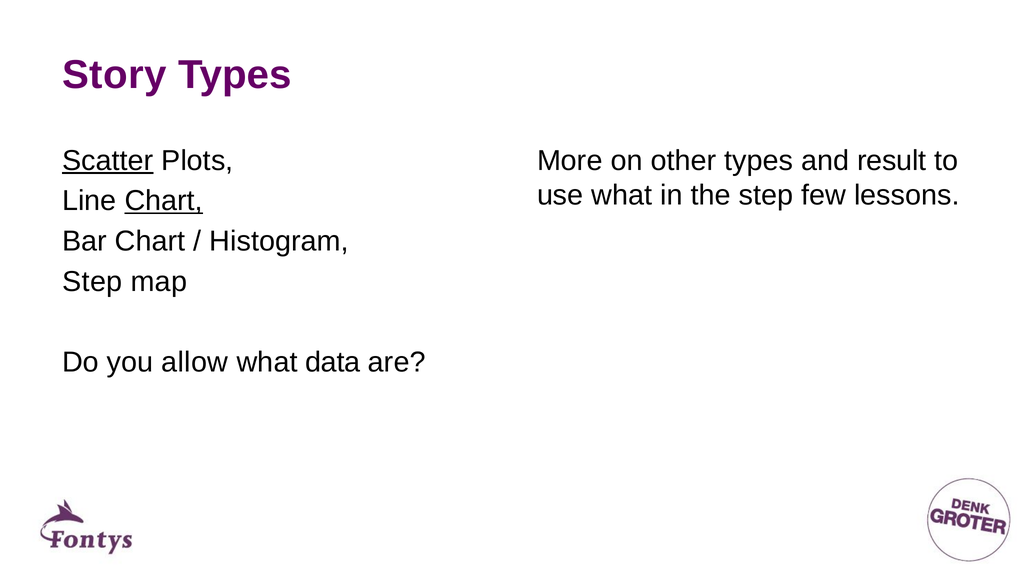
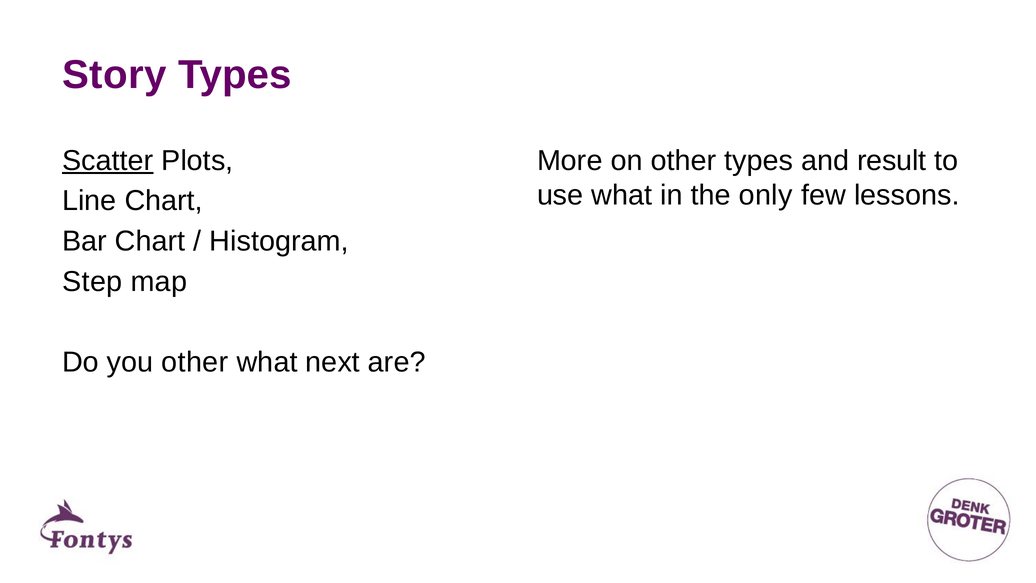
the step: step -> only
Chart at (164, 201) underline: present -> none
you allow: allow -> other
data: data -> next
